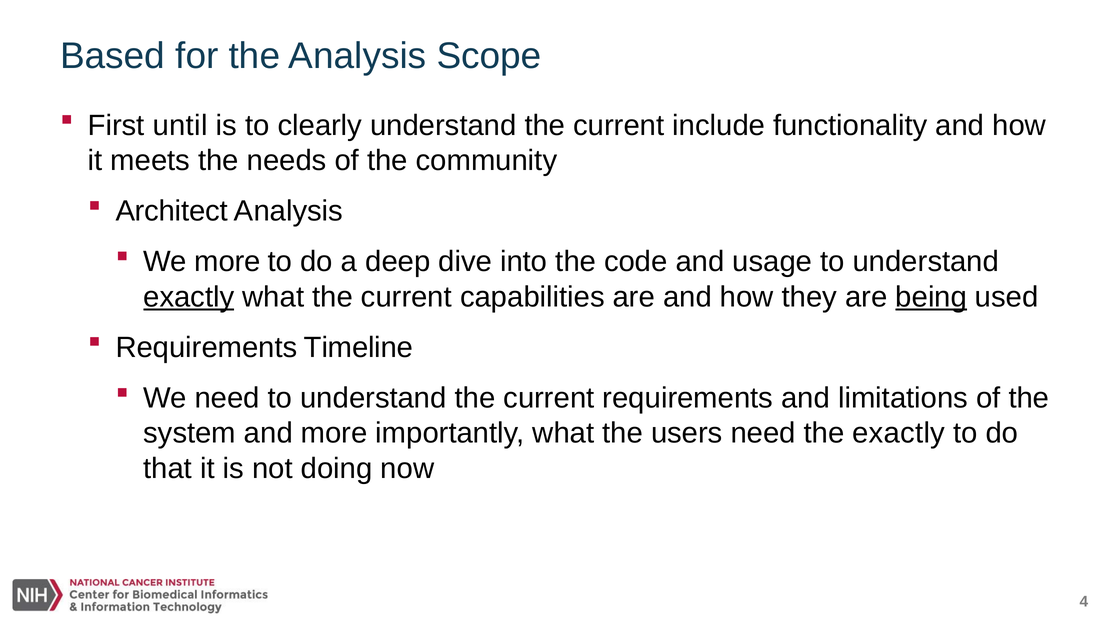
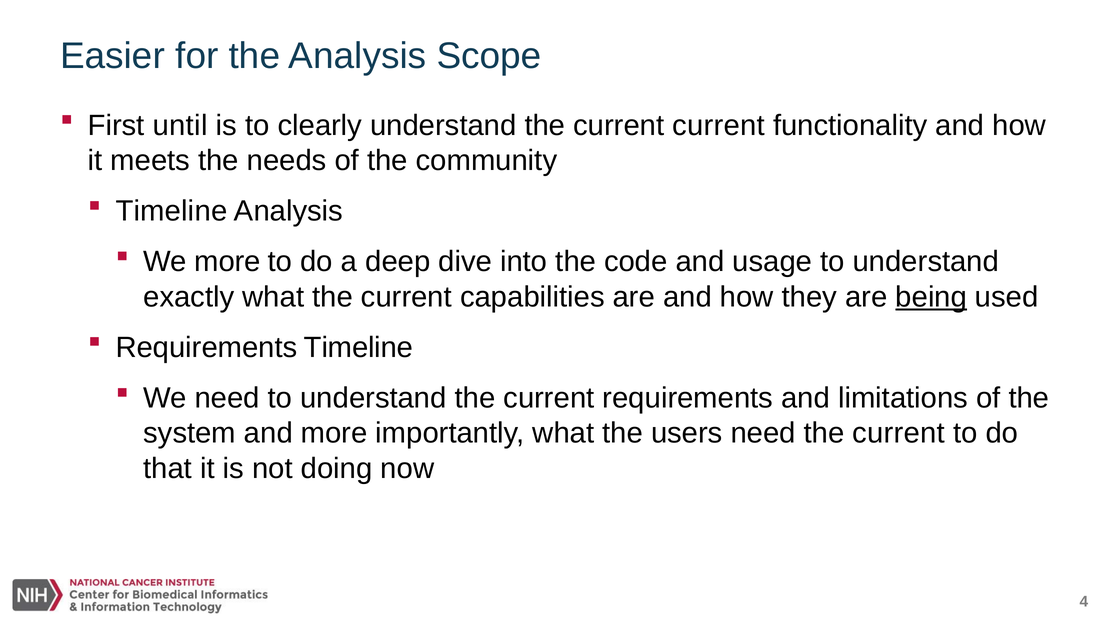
Based: Based -> Easier
current include: include -> current
Architect at (172, 211): Architect -> Timeline
exactly at (189, 297) underline: present -> none
need the exactly: exactly -> current
